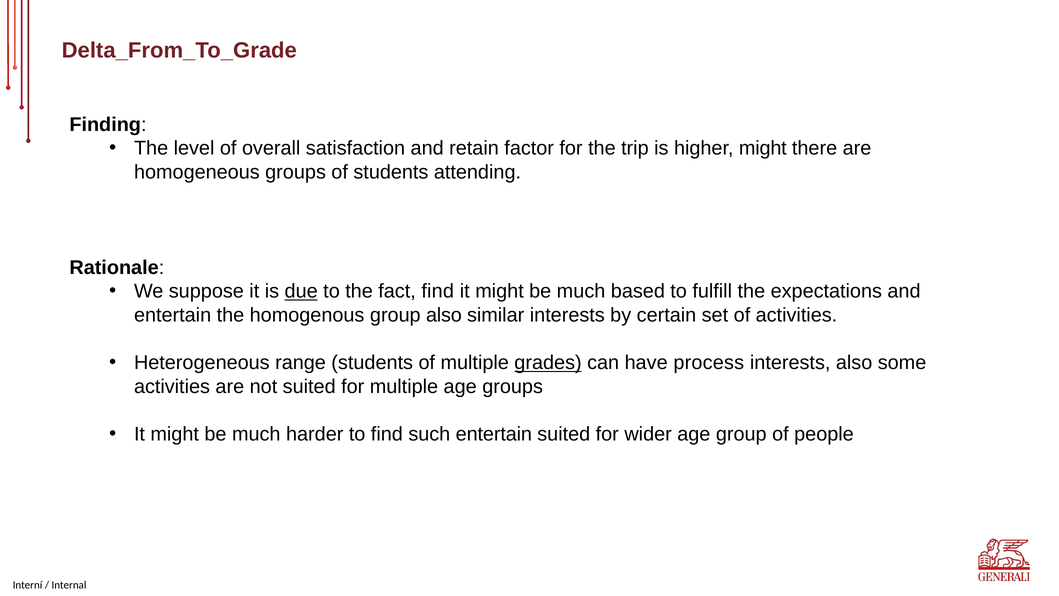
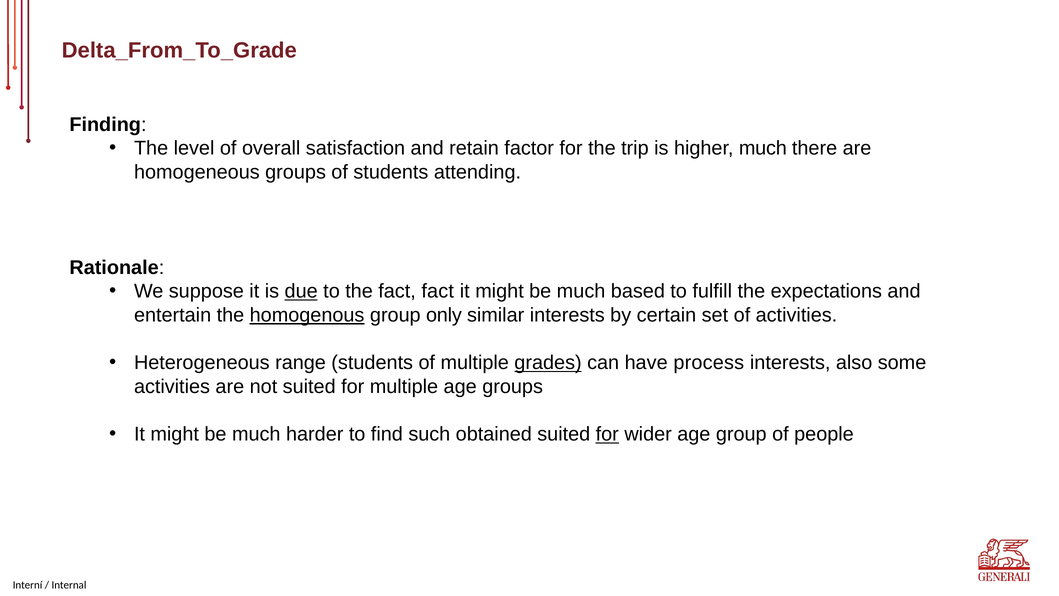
higher might: might -> much
fact find: find -> fact
homogenous underline: none -> present
group also: also -> only
such entertain: entertain -> obtained
for at (607, 434) underline: none -> present
